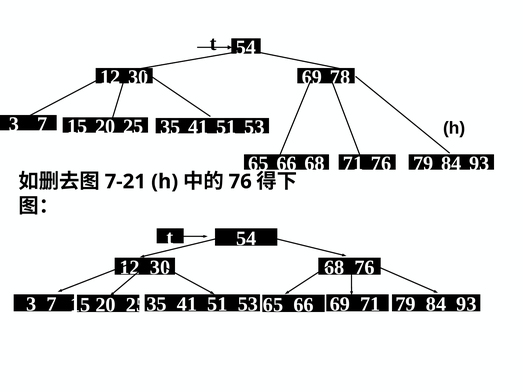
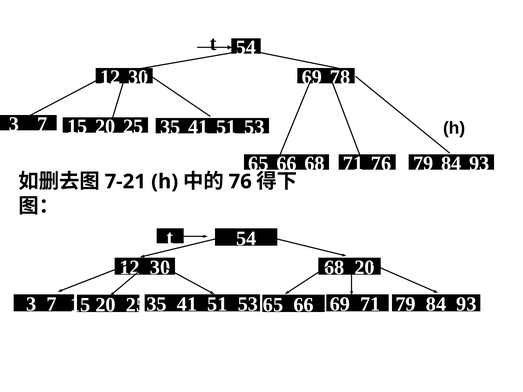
68 76: 76 -> 20
